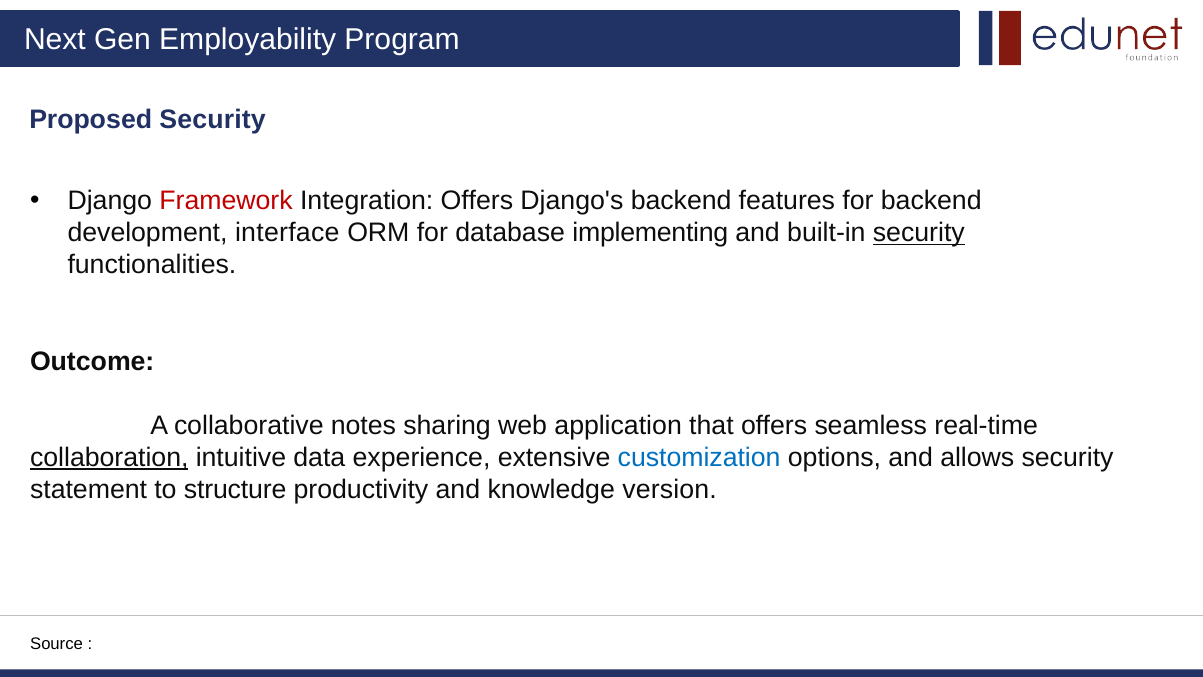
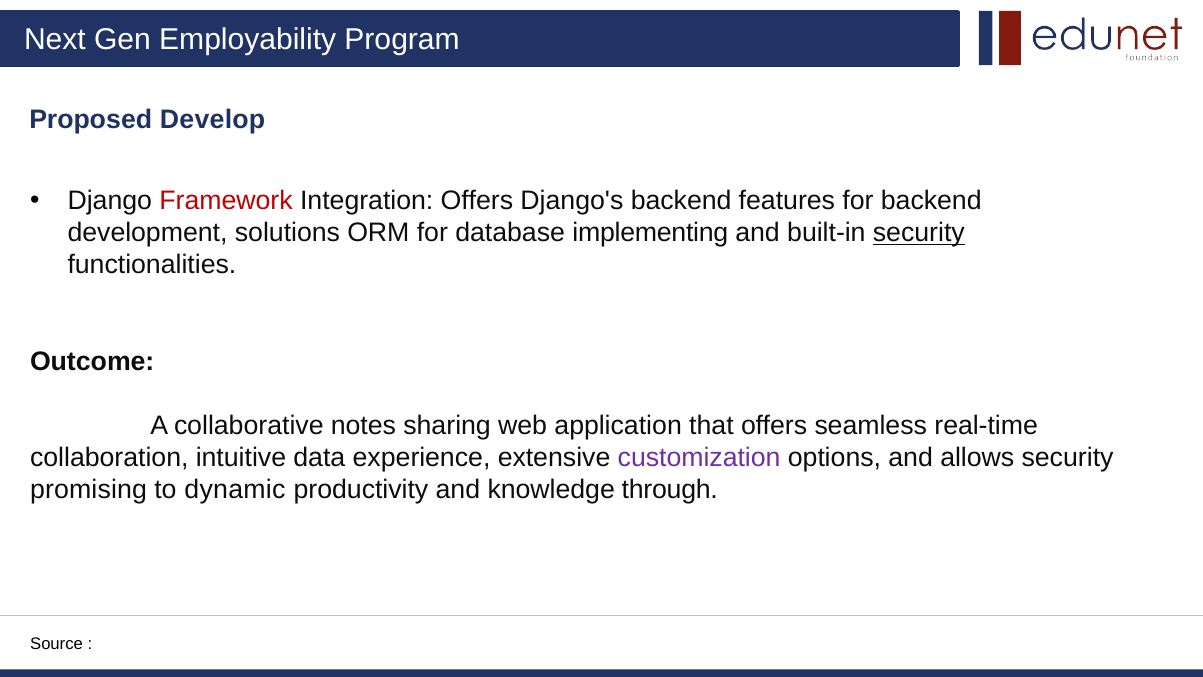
Proposed Security: Security -> Develop
interface: interface -> solutions
collaboration underline: present -> none
customization colour: blue -> purple
statement: statement -> promising
structure: structure -> dynamic
version: version -> through
